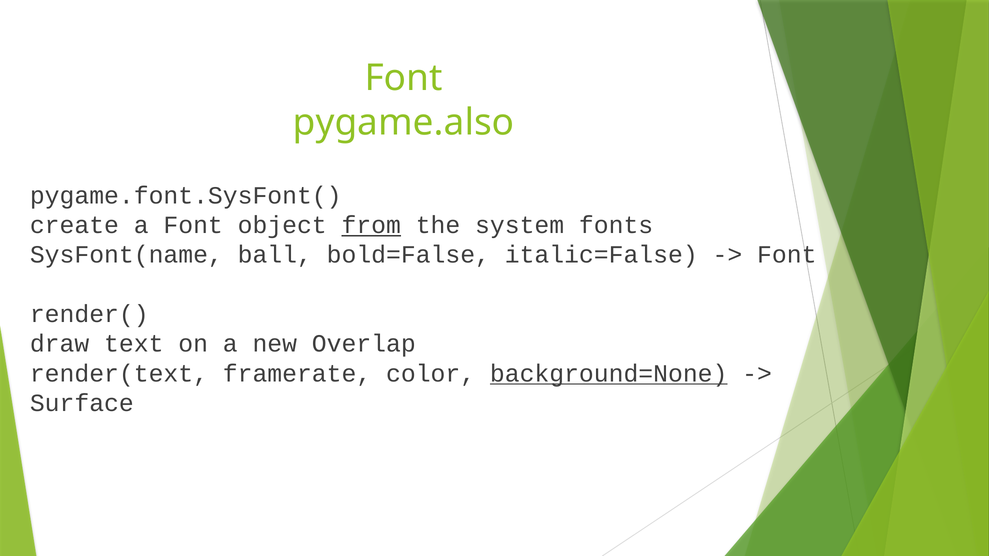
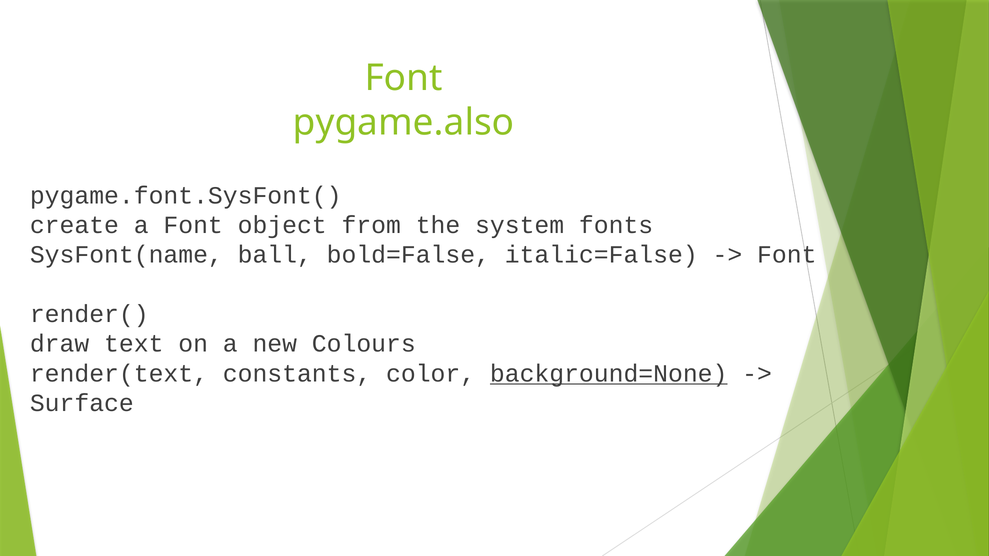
from underline: present -> none
Overlap: Overlap -> Colours
framerate: framerate -> constants
